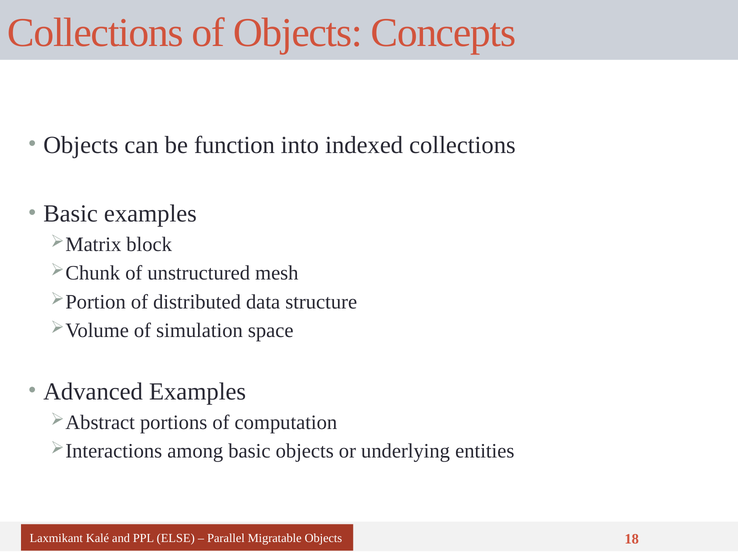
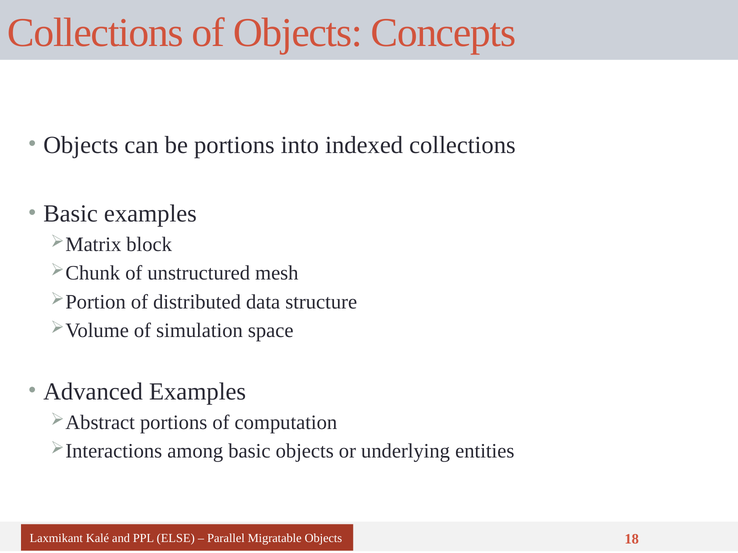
be function: function -> portions
